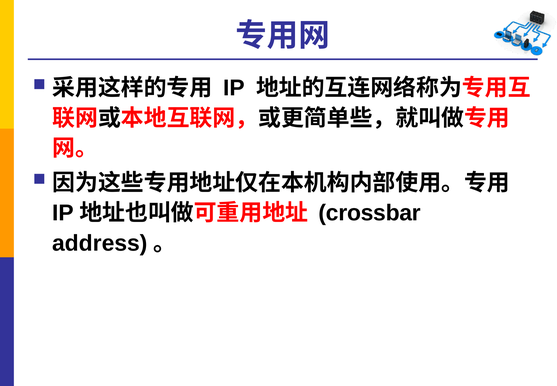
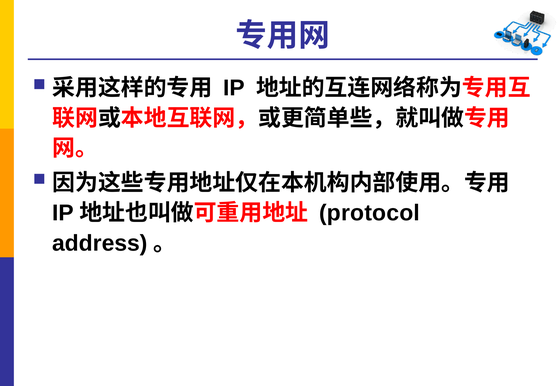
crossbar: crossbar -> protocol
